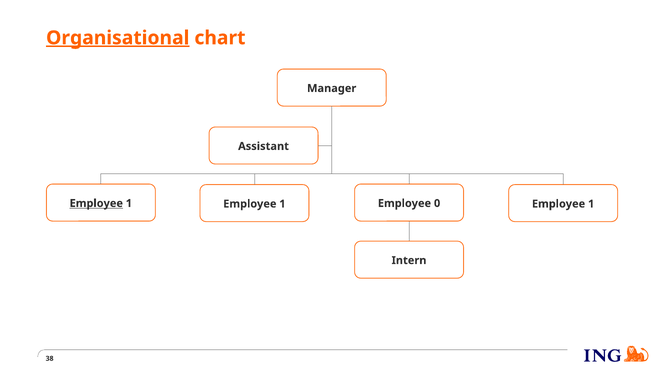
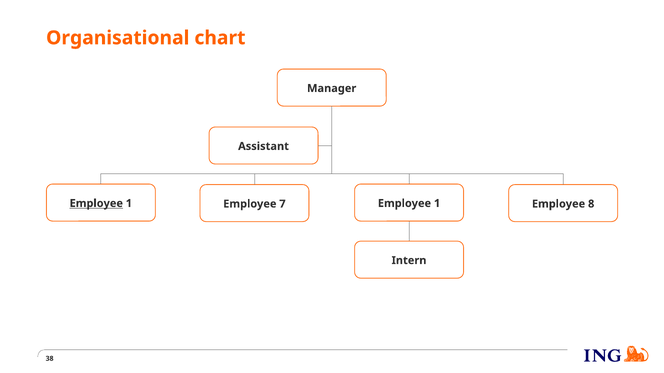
Organisational underline: present -> none
1 Employee 1: 1 -> 7
0 at (437, 204): 0 -> 1
1 at (591, 204): 1 -> 8
